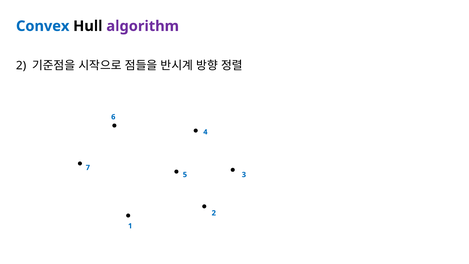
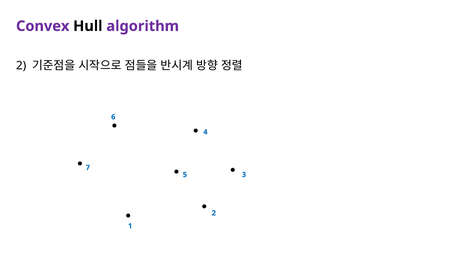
Convex colour: blue -> purple
